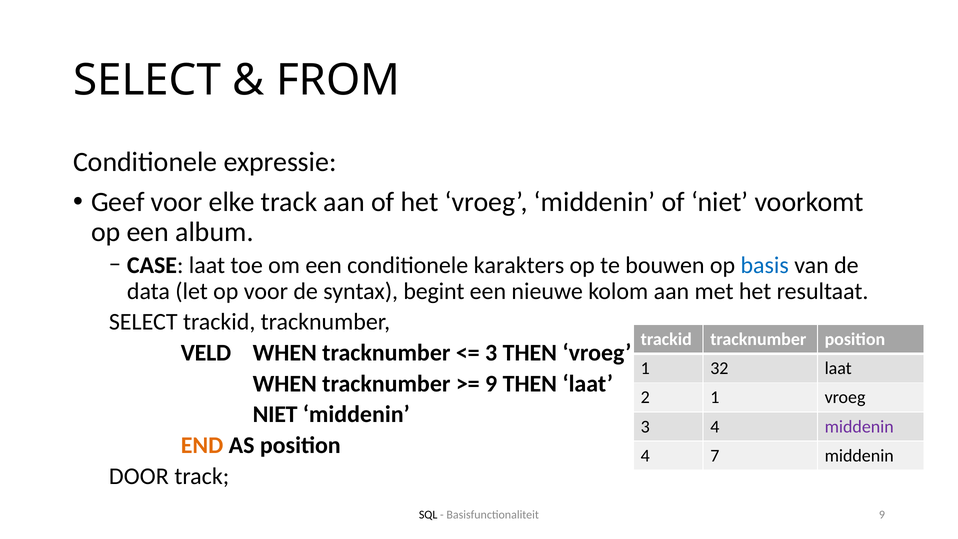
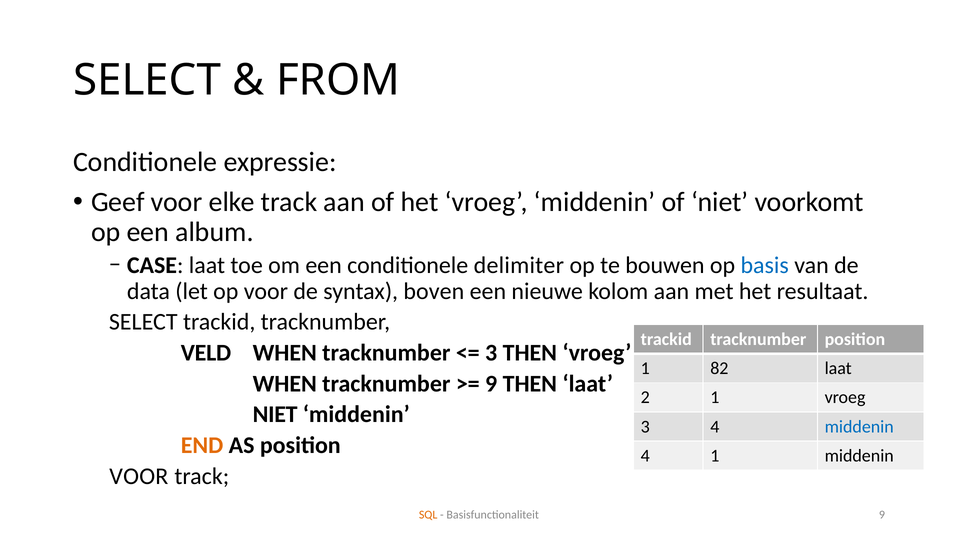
karakters: karakters -> delimiter
begint: begint -> boven
32: 32 -> 82
middenin at (859, 427) colour: purple -> blue
4 7: 7 -> 1
DOOR at (139, 476): DOOR -> VOOR
SQL colour: black -> orange
